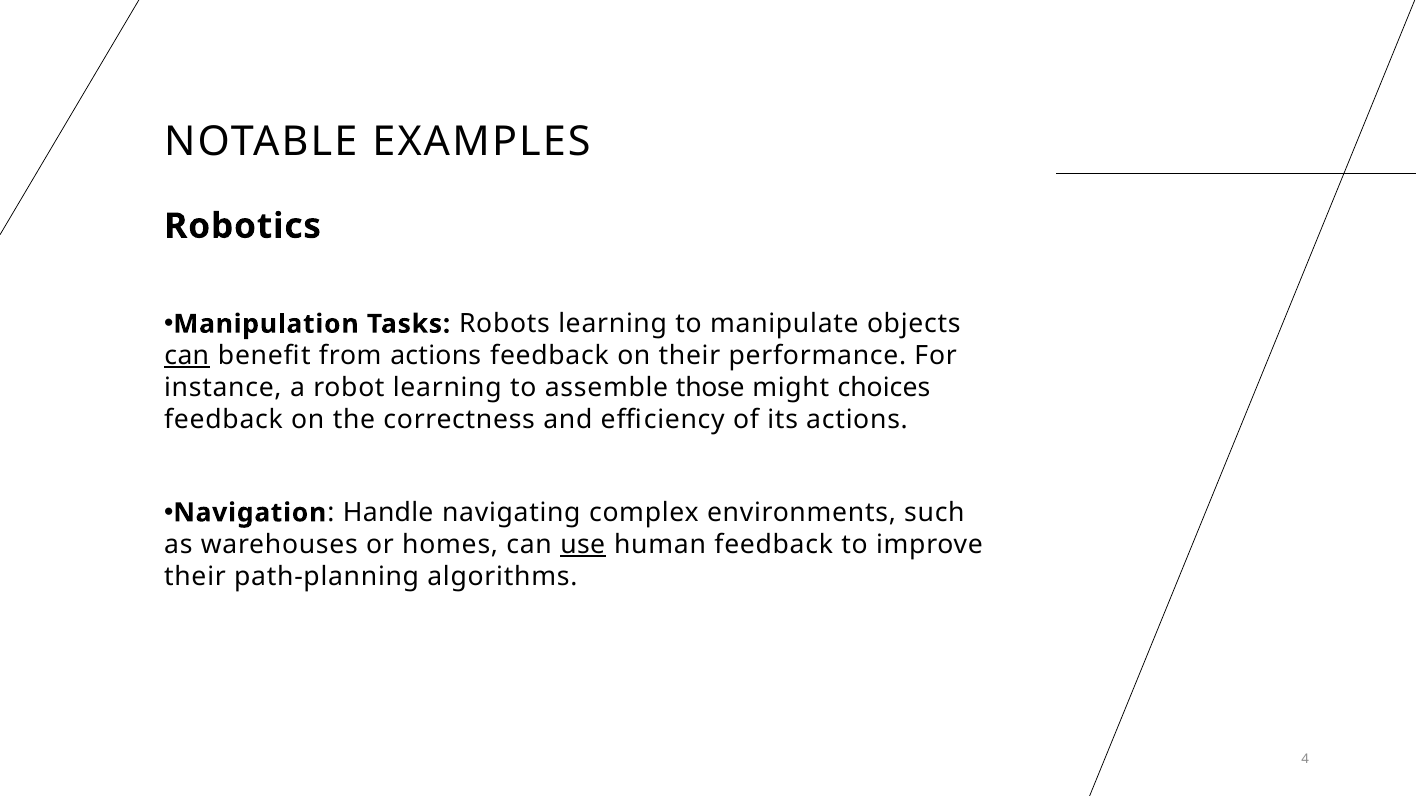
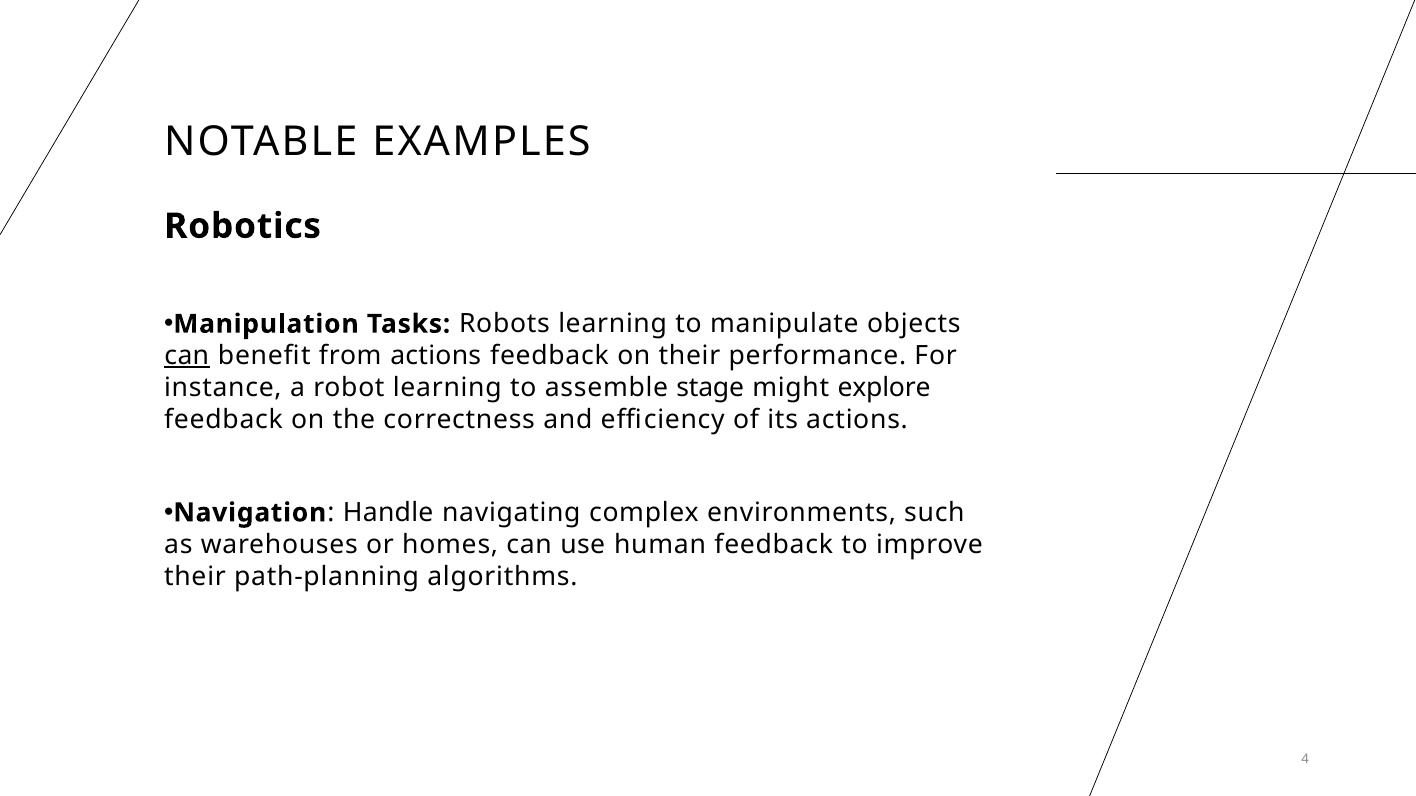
those: those -> stage
choices: choices -> explore
use underline: present -> none
